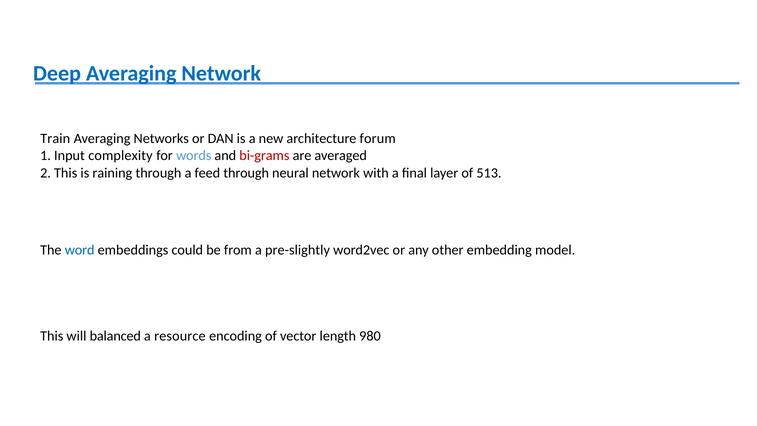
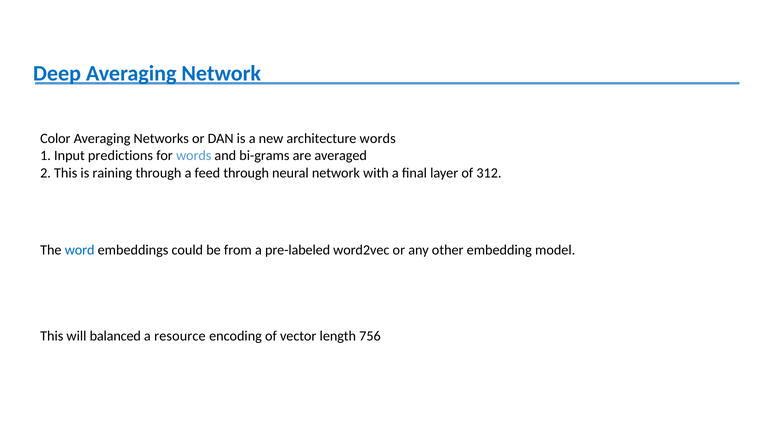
Train: Train -> Color
architecture forum: forum -> words
complexity: complexity -> predictions
bi-grams colour: red -> black
513: 513 -> 312
pre-slightly: pre-slightly -> pre-labeled
980: 980 -> 756
